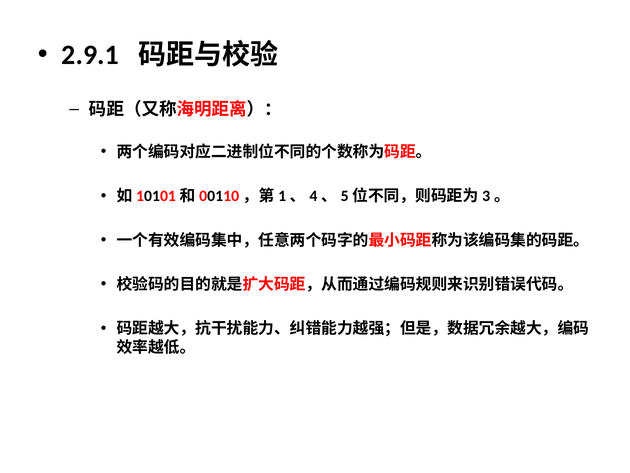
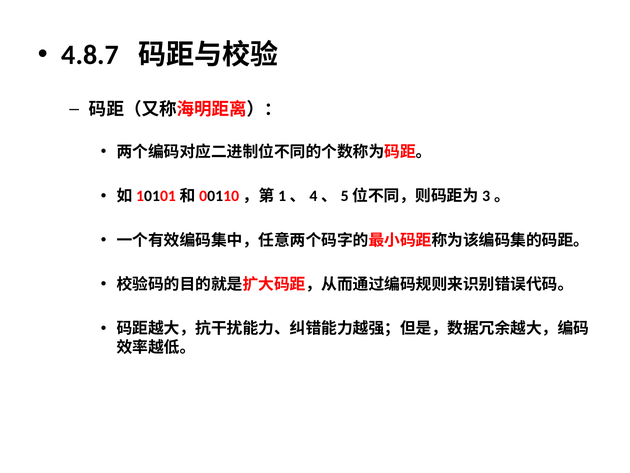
2.9.1: 2.9.1 -> 4.8.7
